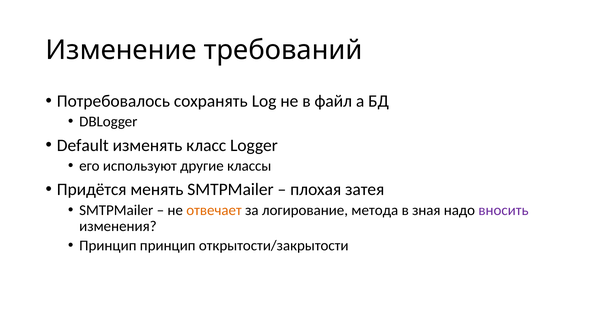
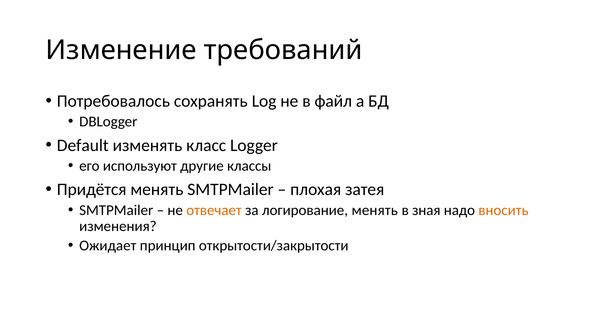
логирование метода: метода -> менять
вносить colour: purple -> orange
Принцип at (108, 246): Принцип -> Ожидает
